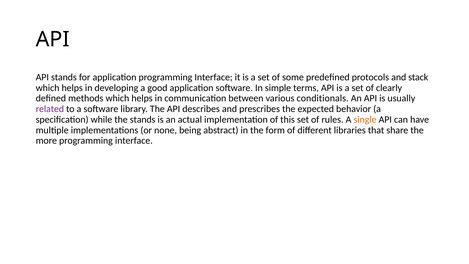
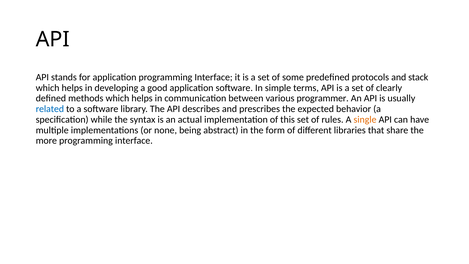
conditionals: conditionals -> programmer
related colour: purple -> blue
the stands: stands -> syntax
